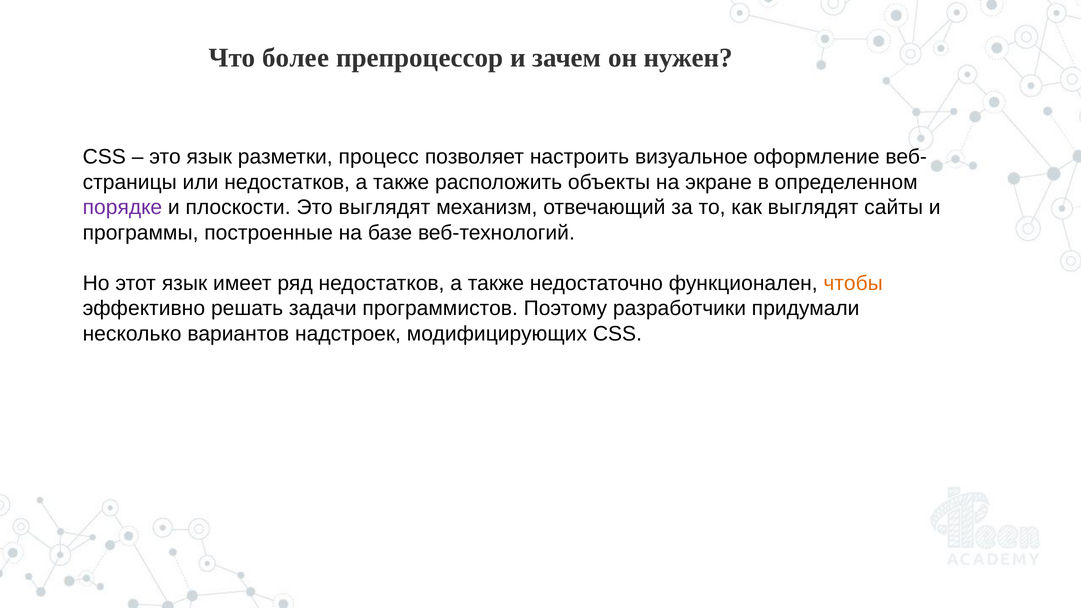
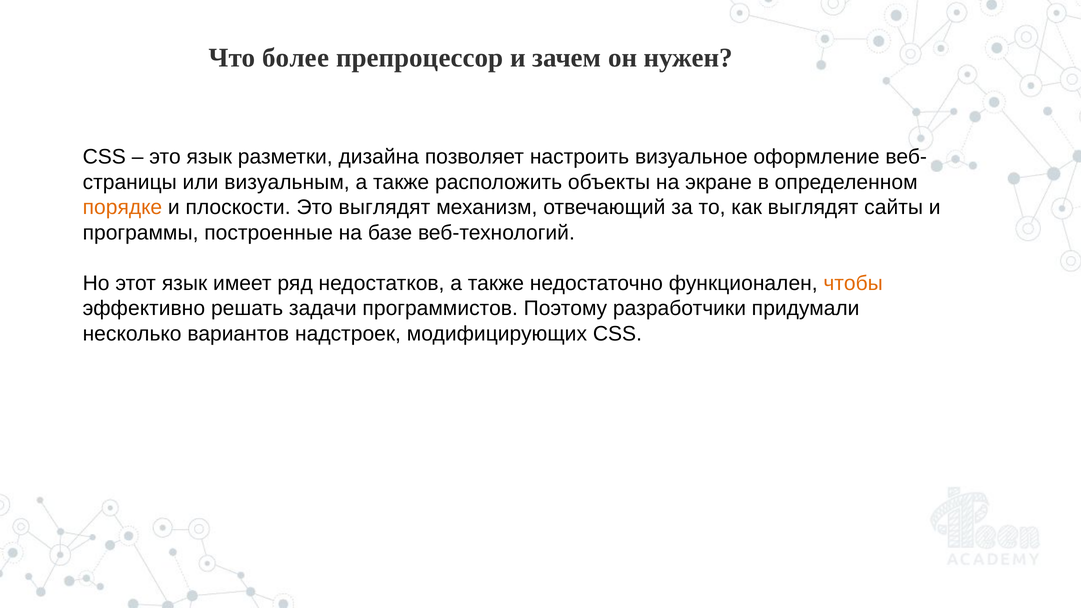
процесс: процесс -> дизайна
или недостатков: недостатков -> визуальным
порядке colour: purple -> orange
